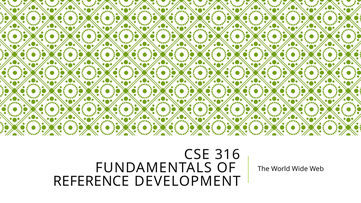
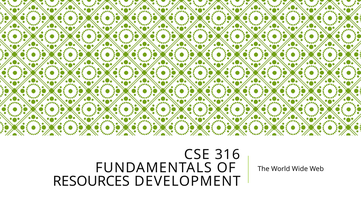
REFERENCE: REFERENCE -> RESOURCES
